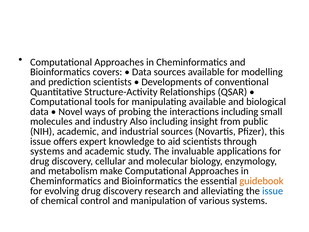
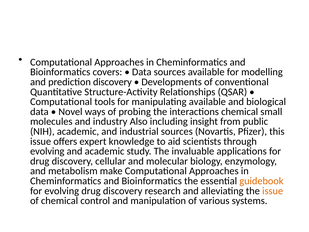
prediction scientists: scientists -> discovery
interactions including: including -> chemical
systems at (47, 151): systems -> evolving
issue at (273, 191) colour: blue -> orange
